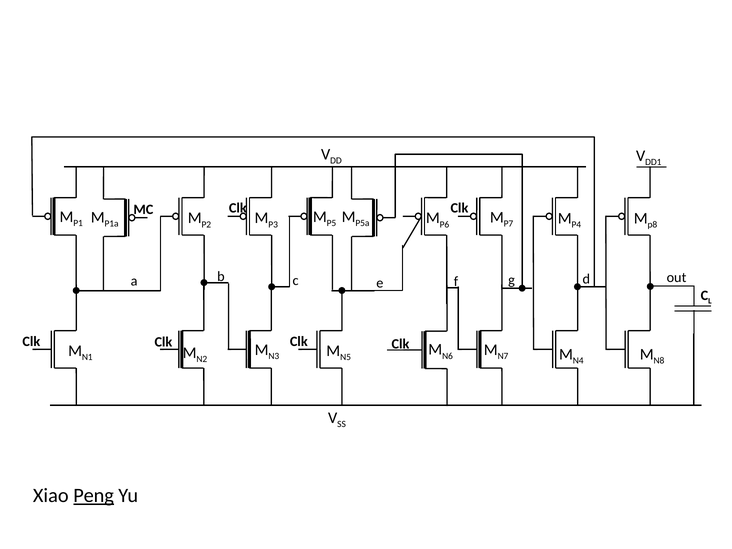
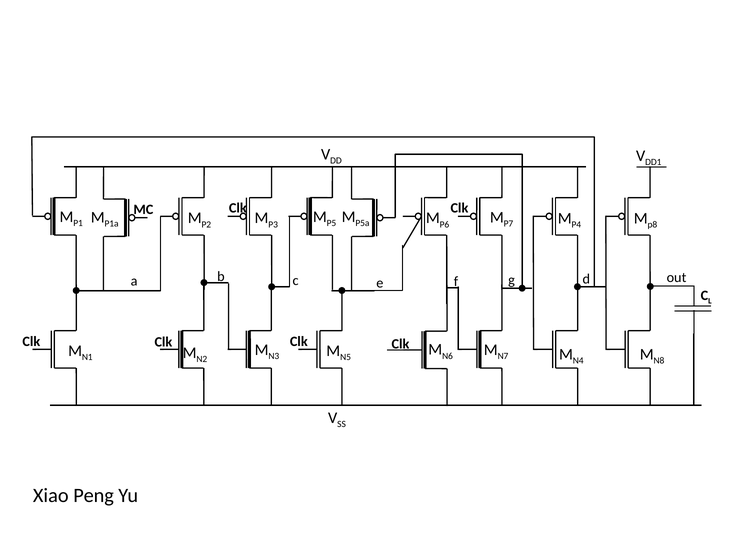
Peng underline: present -> none
